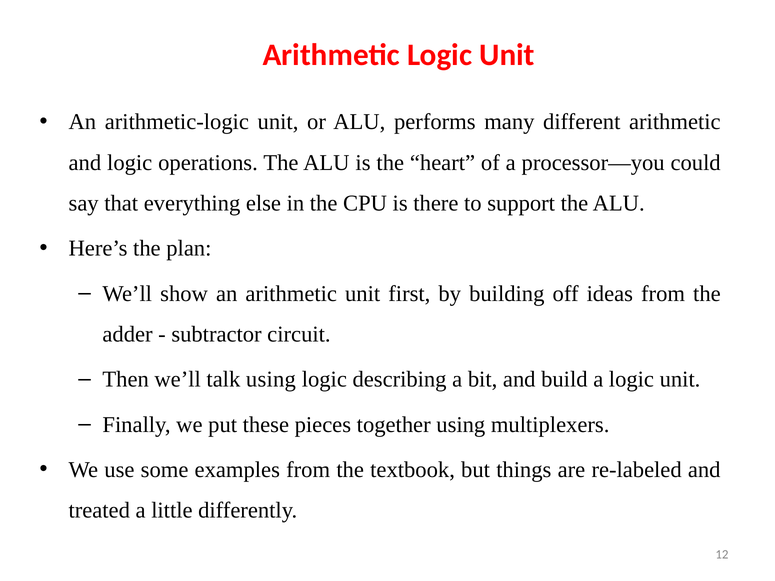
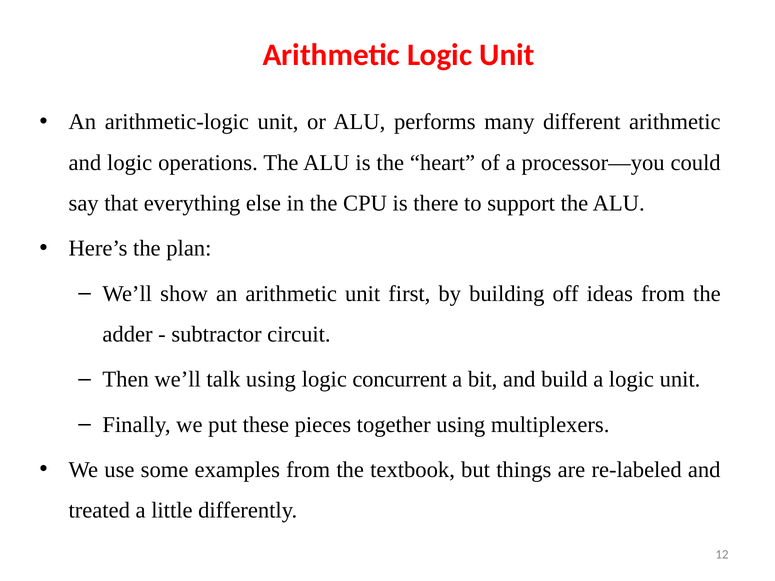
describing: describing -> concurrent
